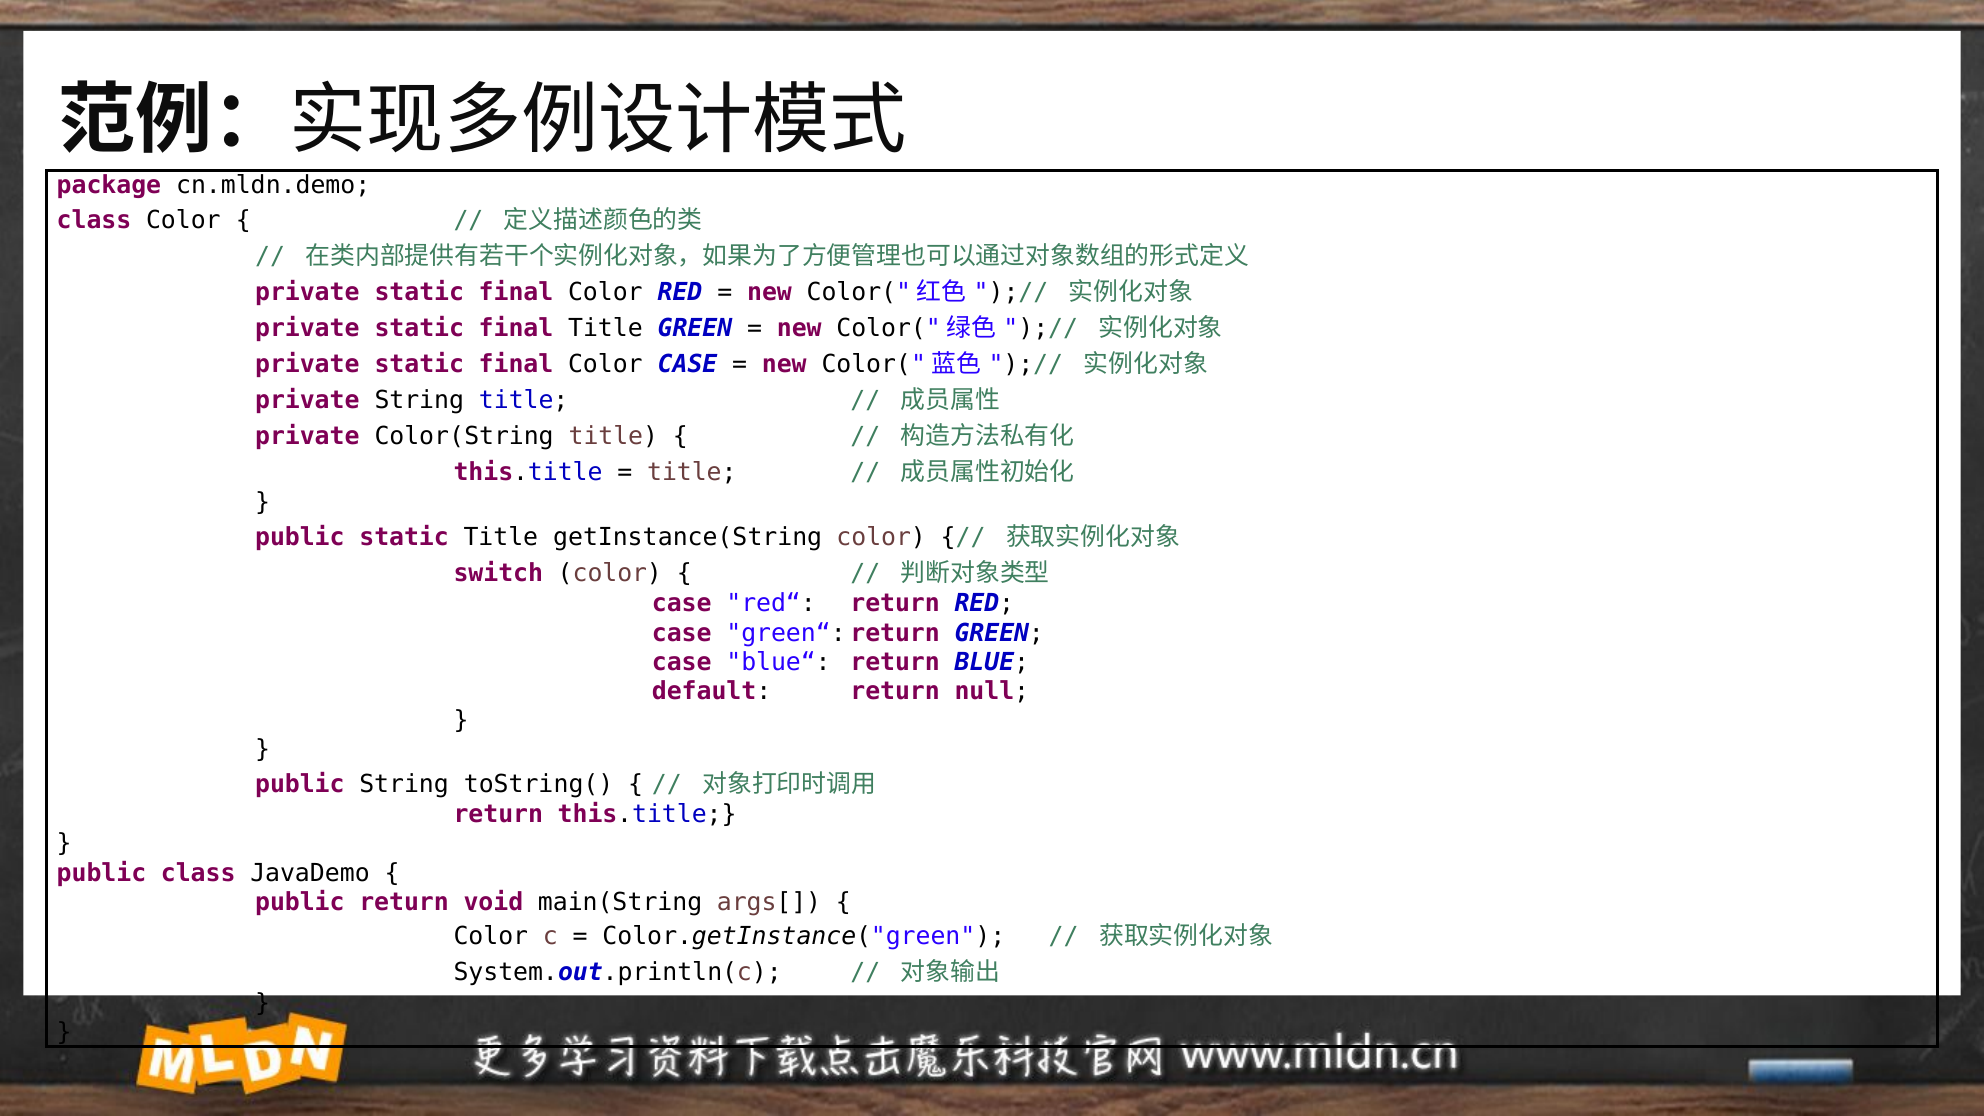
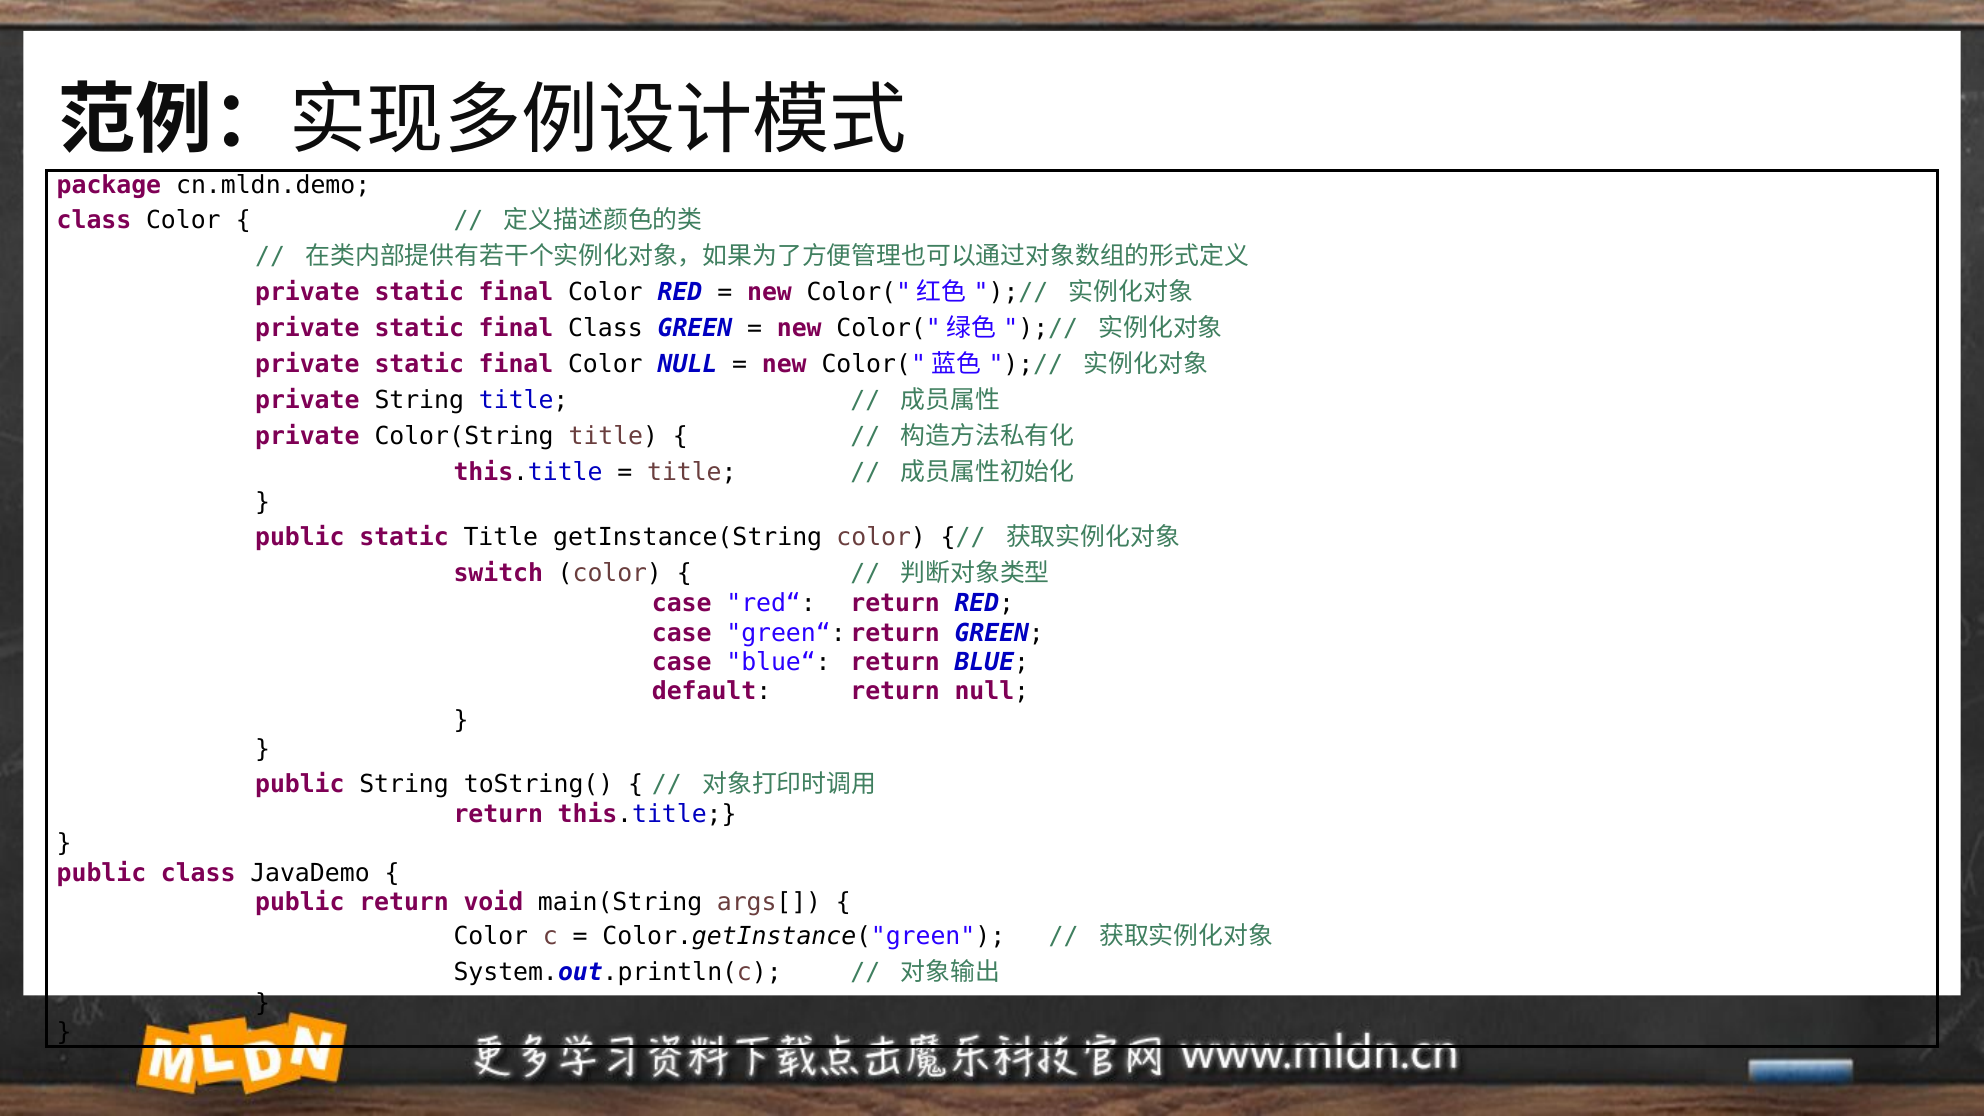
final Title: Title -> Class
Color CASE: CASE -> NULL
